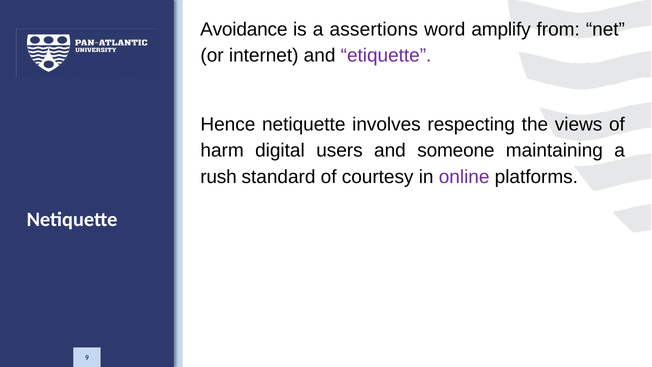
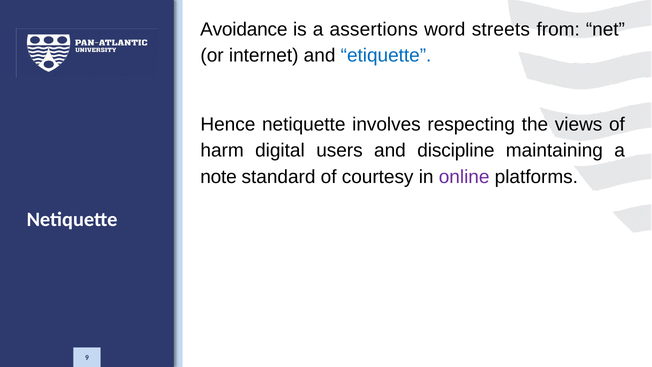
amplify: amplify -> streets
etiquette colour: purple -> blue
someone: someone -> discipline
rush: rush -> note
